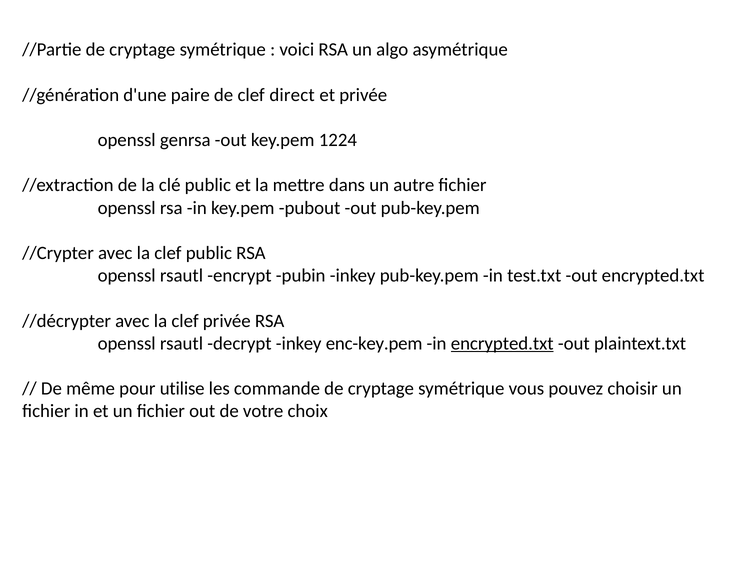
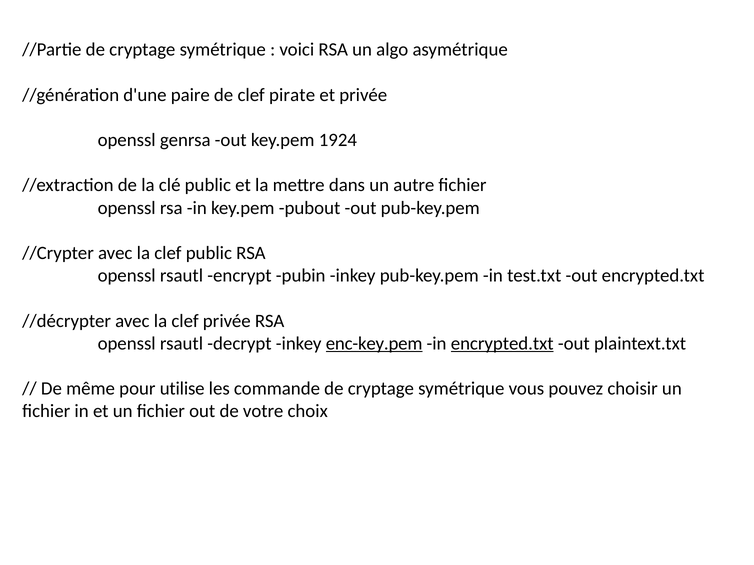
direct: direct -> pirate
1224: 1224 -> 1924
enc-key.pem underline: none -> present
